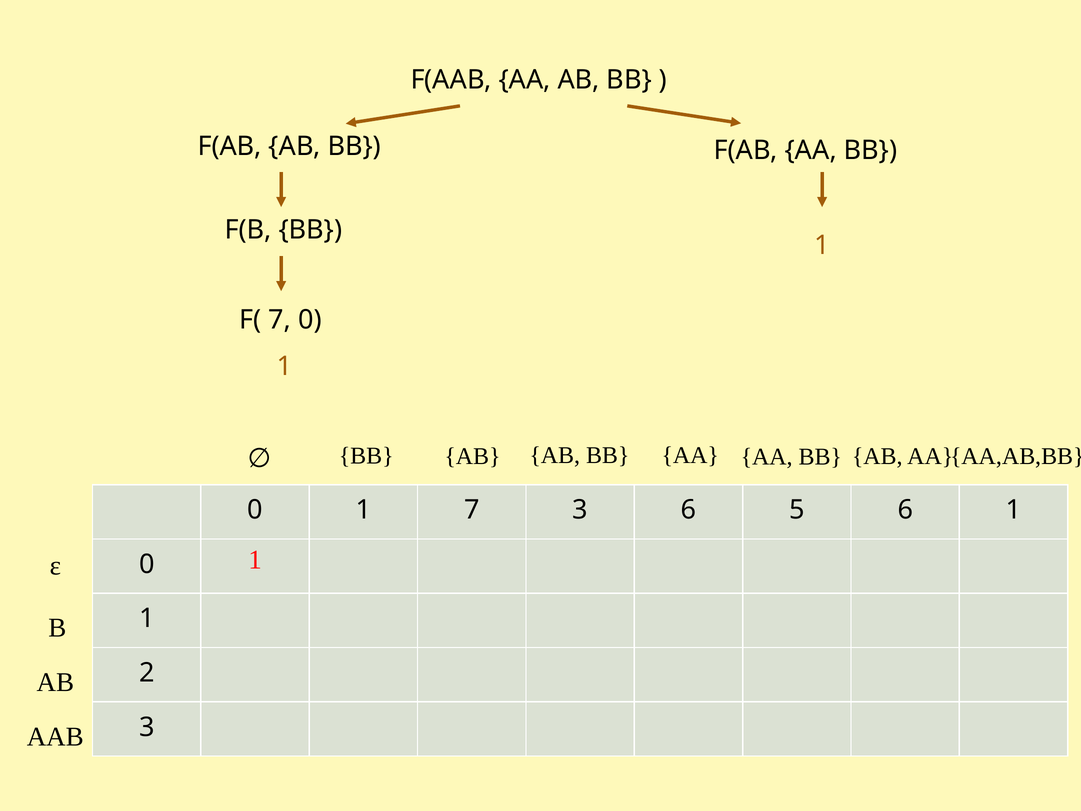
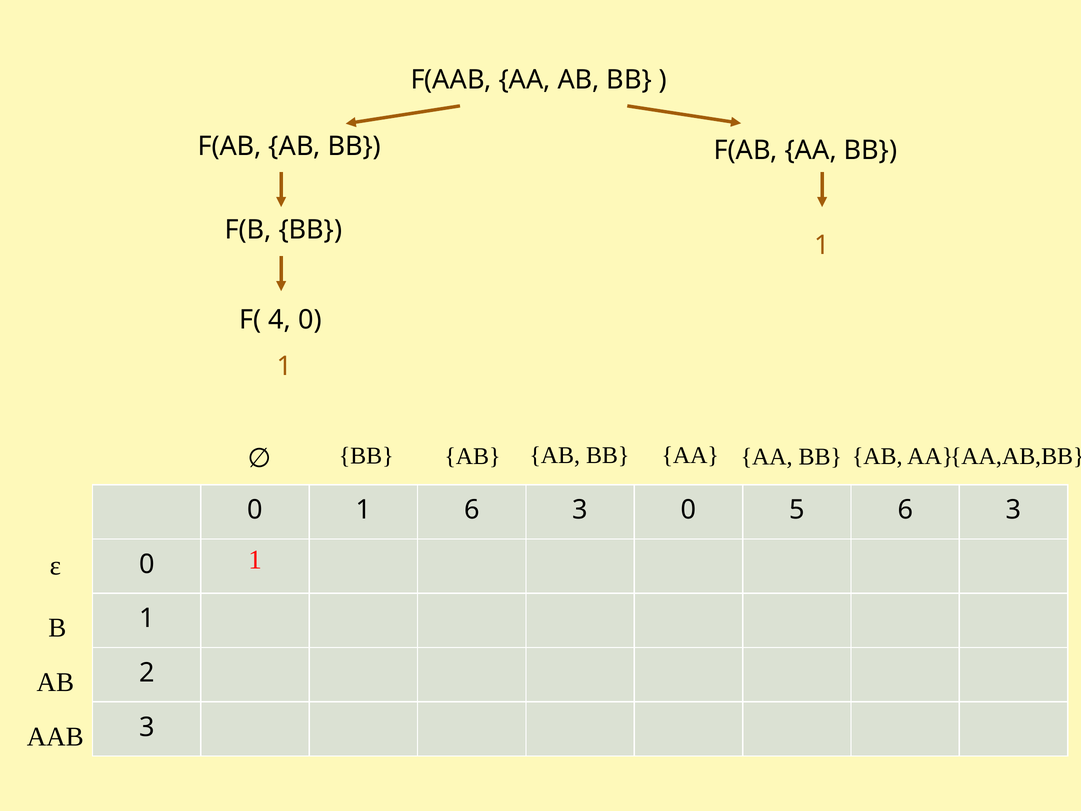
F( 7: 7 -> 4
1 7: 7 -> 6
6 at (689, 510): 6 -> 0
5 6 1: 1 -> 3
